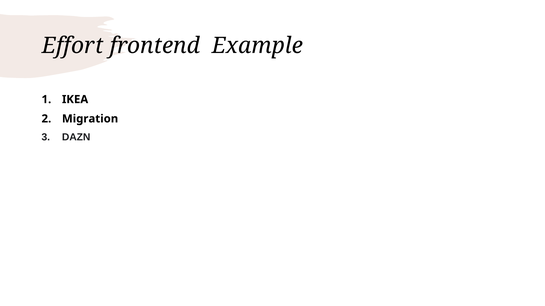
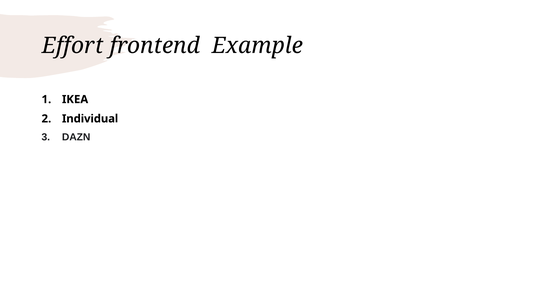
Migration: Migration -> Individual
